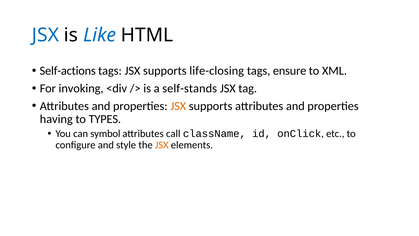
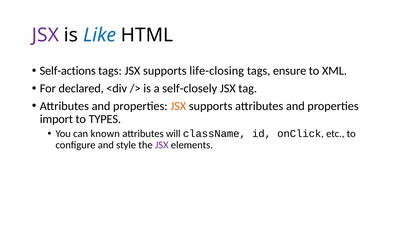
JSX at (45, 35) colour: blue -> purple
invoking: invoking -> declared
self-stands: self-stands -> self-closely
having: having -> import
symbol: symbol -> known
call: call -> will
JSX at (162, 145) colour: orange -> purple
